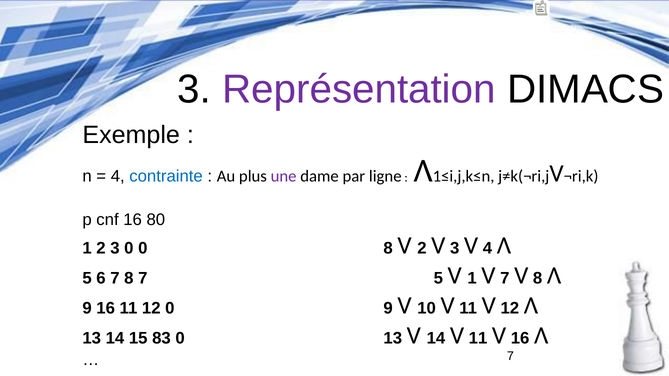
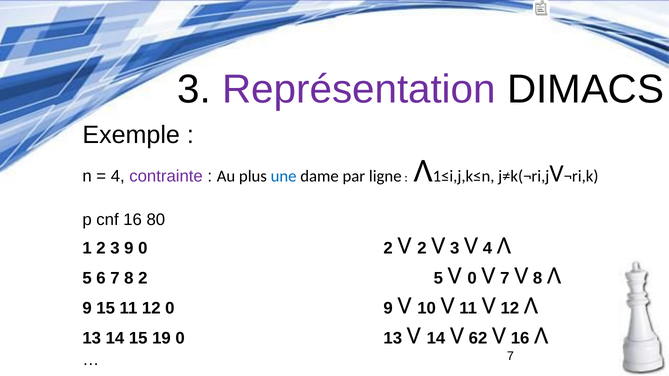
contrainte colour: blue -> purple
une colour: purple -> blue
3 0: 0 -> 9
0 8: 8 -> 2
8 7: 7 -> 2
V 1: 1 -> 0
9 16: 16 -> 15
83: 83 -> 19
14 V 11: 11 -> 62
